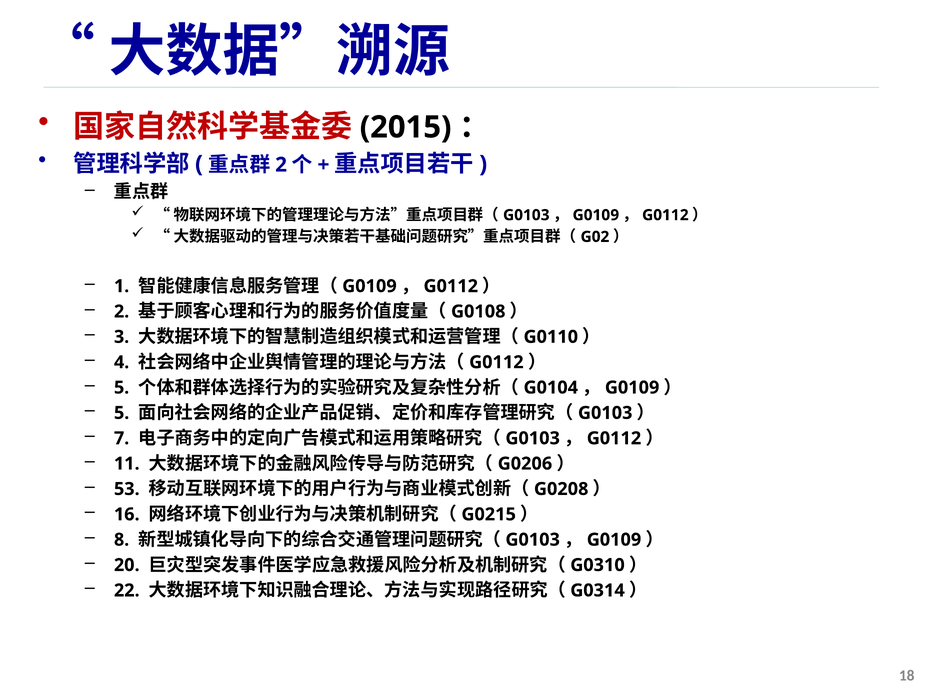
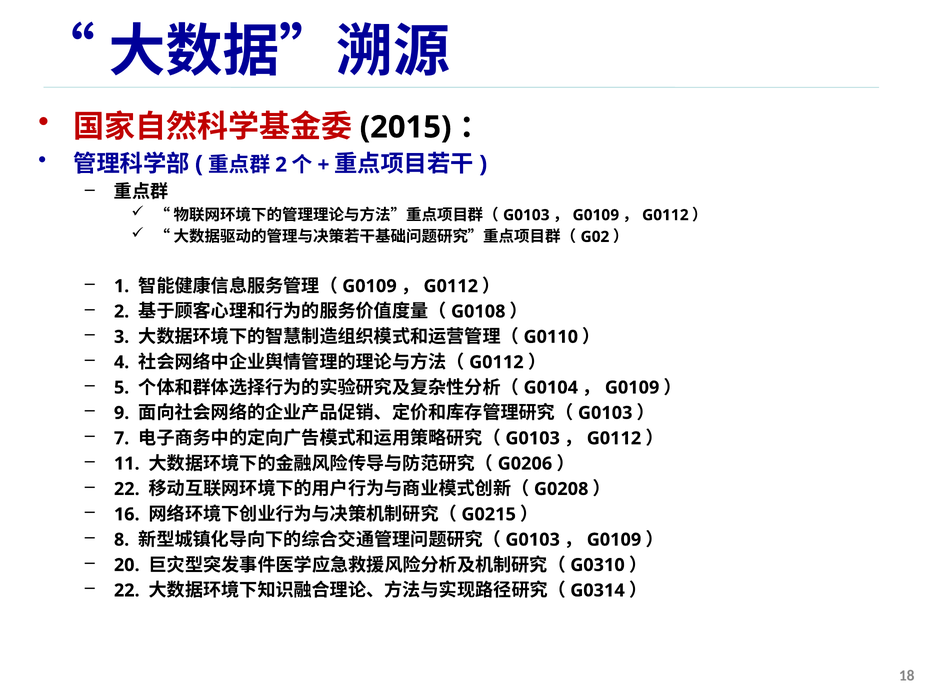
5 at (122, 413): 5 -> 9
53 at (127, 489): 53 -> 22
